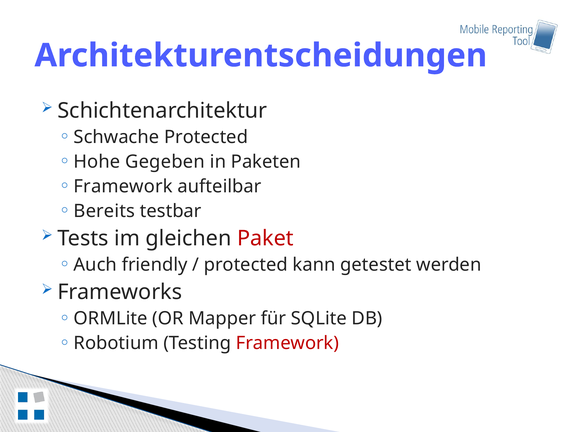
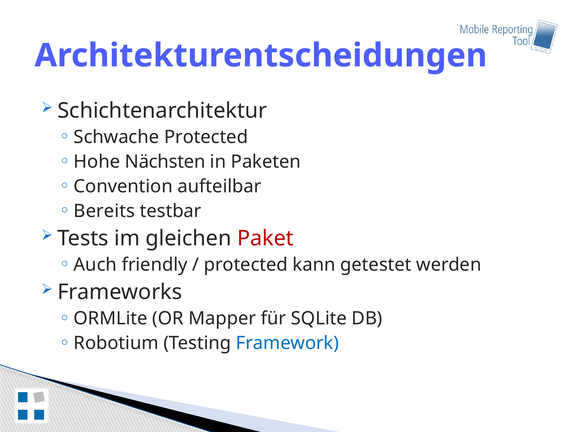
Gegeben: Gegeben -> Nächsten
Framework at (123, 186): Framework -> Convention
Framework at (287, 343) colour: red -> blue
